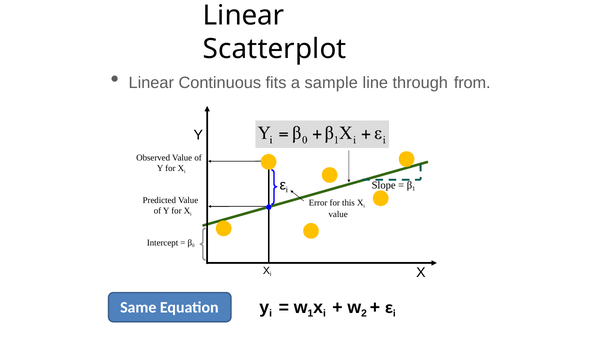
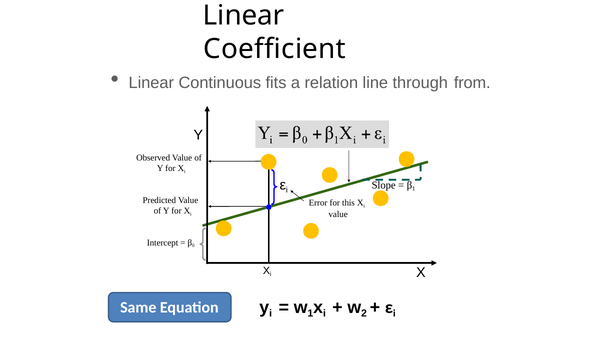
Scatterplot: Scatterplot -> Coefficient
sample: sample -> relation
